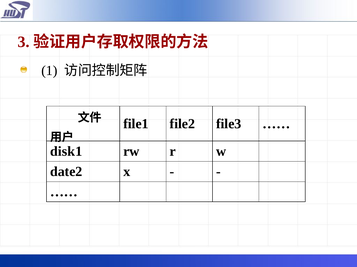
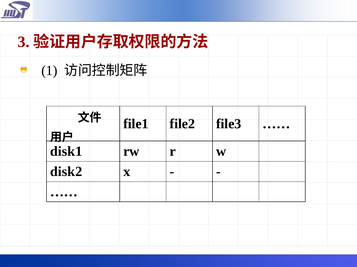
date2: date2 -> disk2
